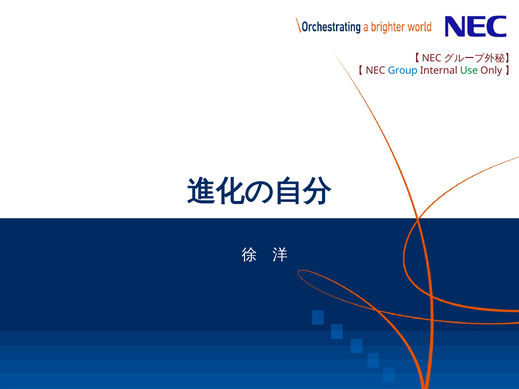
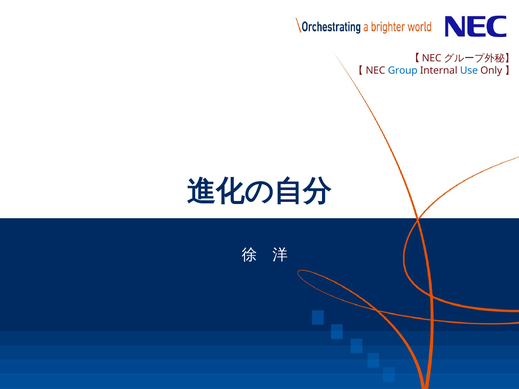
Use colour: green -> blue
